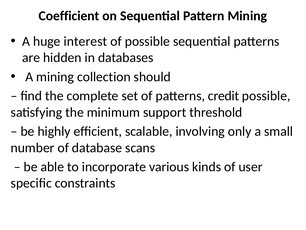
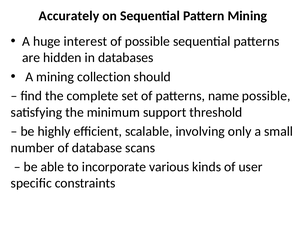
Coefficient: Coefficient -> Accurately
credit: credit -> name
